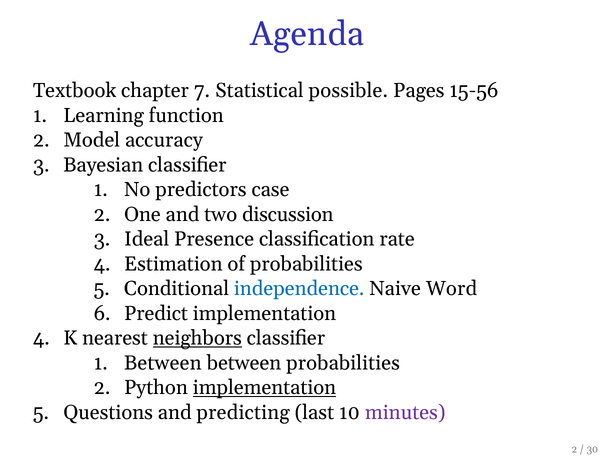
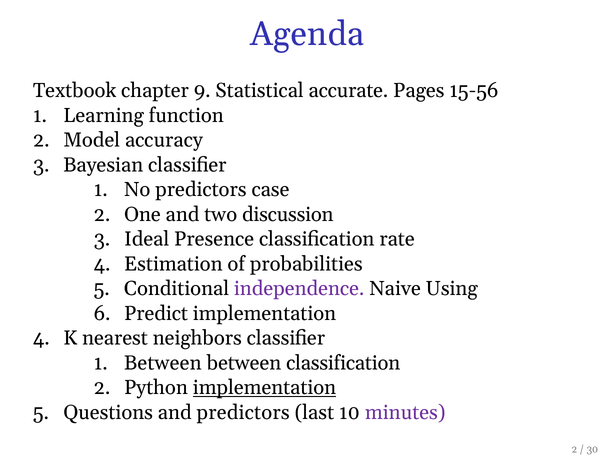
7: 7 -> 9
possible: possible -> accurate
independence colour: blue -> purple
Word: Word -> Using
neighbors underline: present -> none
between probabilities: probabilities -> classification
and predicting: predicting -> predictors
